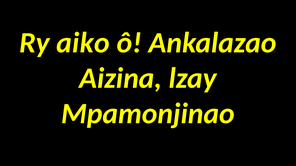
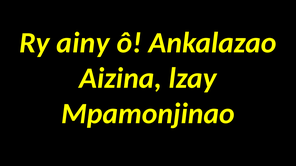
aiko: aiko -> ainy
